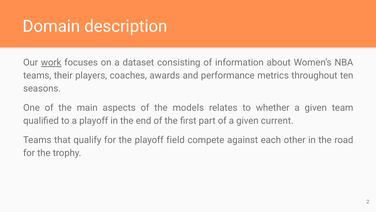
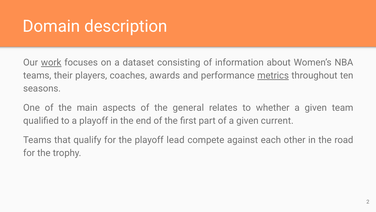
metrics underline: none -> present
models: models -> general
field: field -> lead
